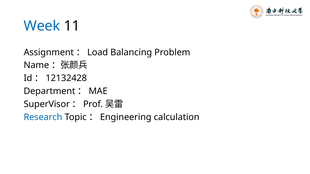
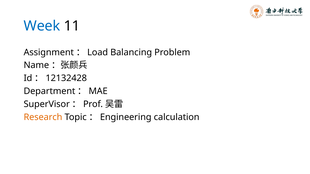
Research colour: blue -> orange
